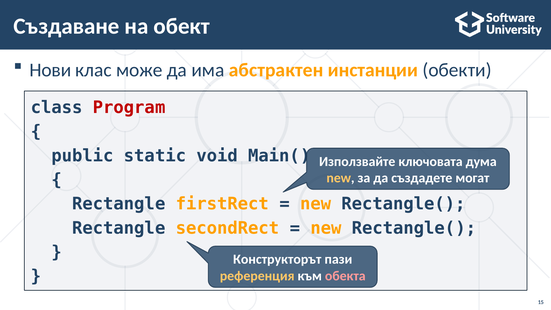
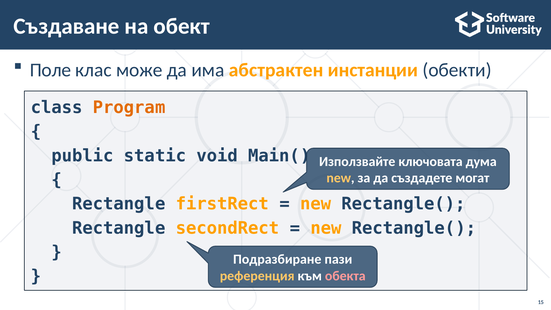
Нови: Нови -> Поле
Program colour: red -> orange
Конструкторът: Конструкторът -> Подразбиране
